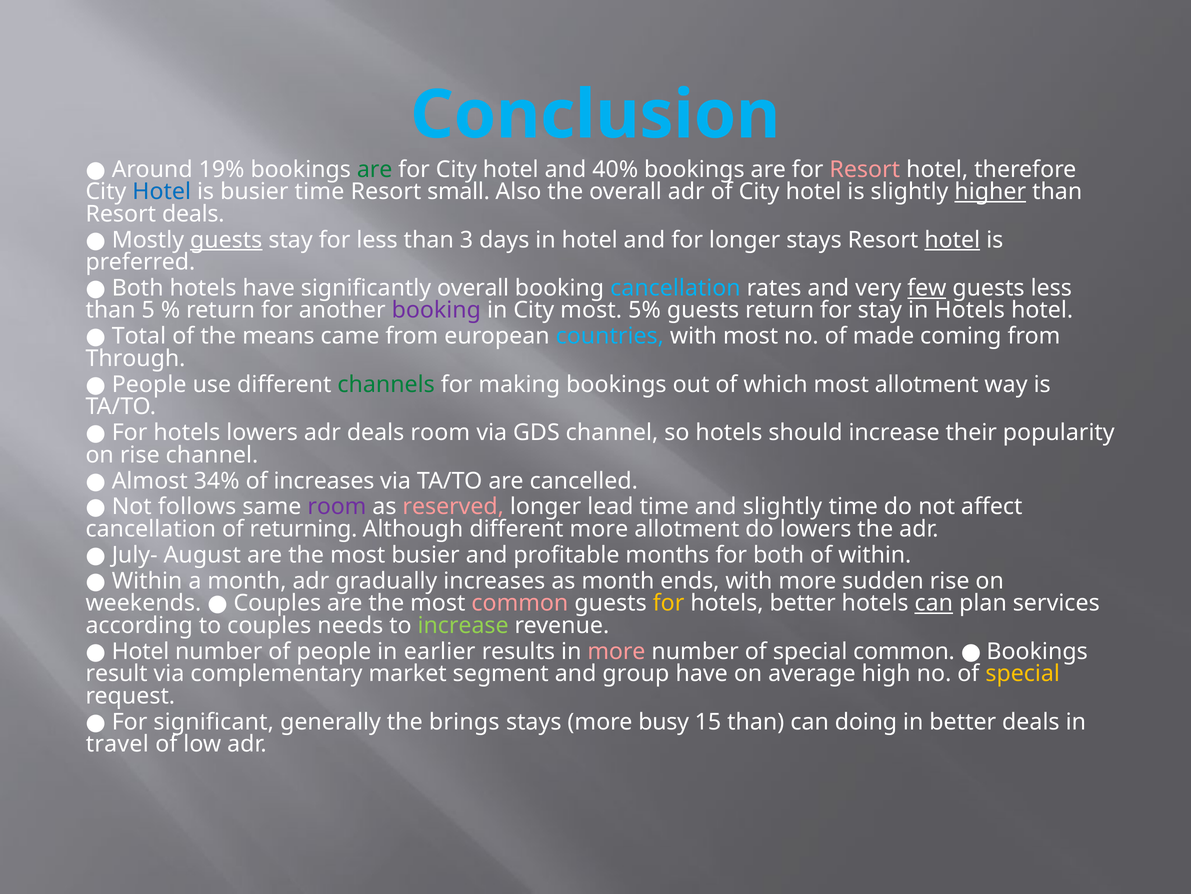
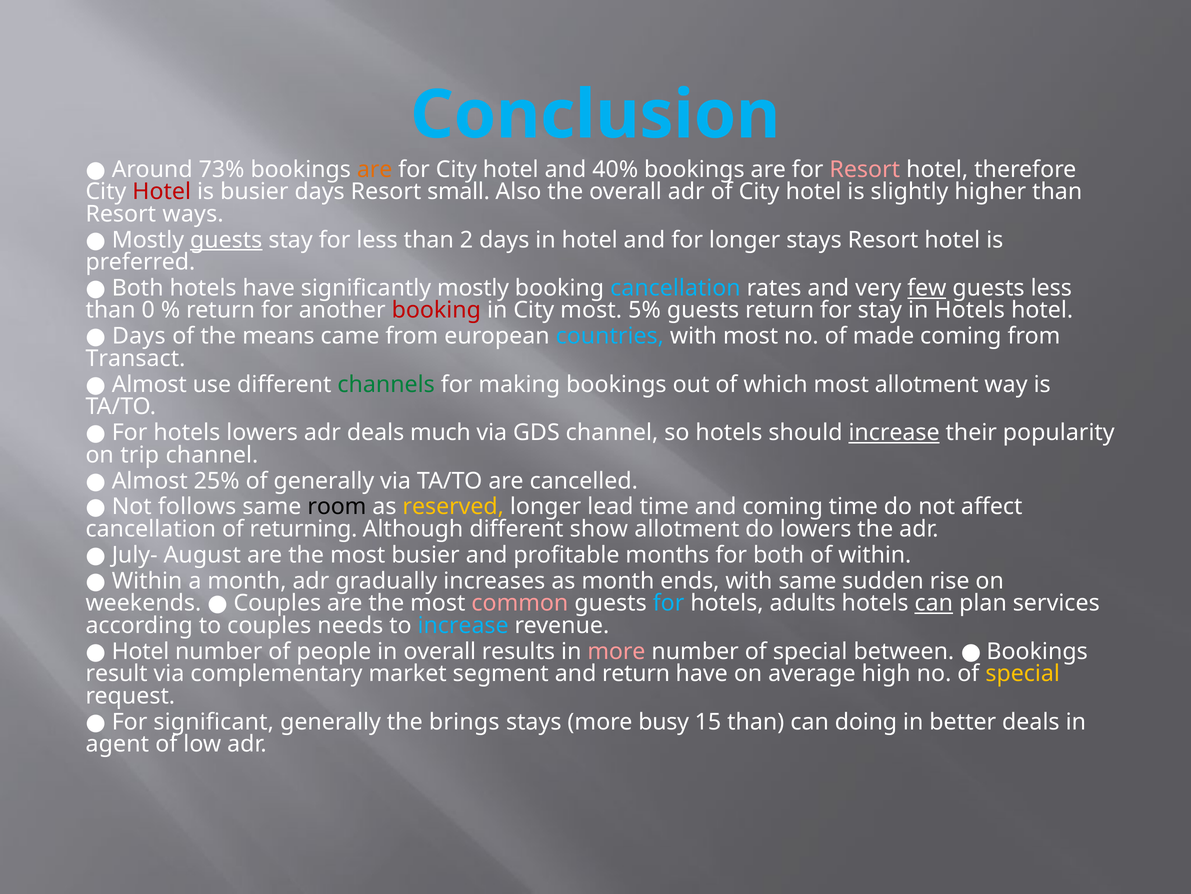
19%: 19% -> 73%
are at (375, 169) colour: green -> orange
Hotel at (162, 192) colour: blue -> red
busier time: time -> days
higher underline: present -> none
Resort deals: deals -> ways
3: 3 -> 2
hotel at (952, 240) underline: present -> none
significantly overall: overall -> mostly
5: 5 -> 0
booking at (436, 310) colour: purple -> red
Total at (139, 336): Total -> Days
Through: Through -> Transact
People at (149, 384): People -> Almost
deals room: room -> much
increase at (894, 432) underline: none -> present
on rise: rise -> trip
34%: 34% -> 25%
of increases: increases -> generally
room at (337, 506) colour: purple -> black
reserved colour: pink -> yellow
and slightly: slightly -> coming
different more: more -> show
with more: more -> same
for at (669, 603) colour: yellow -> light blue
hotels better: better -> adults
increase at (463, 625) colour: light green -> light blue
in earlier: earlier -> overall
special common: common -> between
and group: group -> return
travel: travel -> agent
